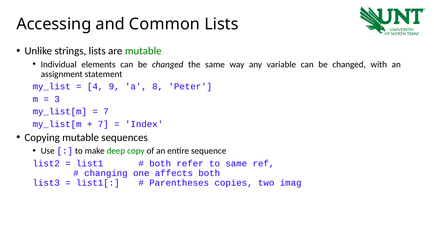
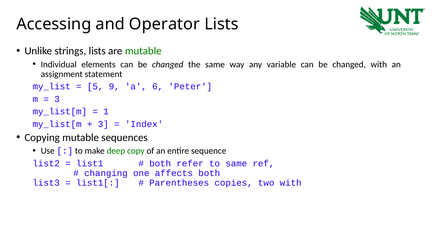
Common: Common -> Operator
4: 4 -> 5
8: 8 -> 6
7 at (106, 112): 7 -> 1
7 at (103, 124): 7 -> 3
two imag: imag -> with
